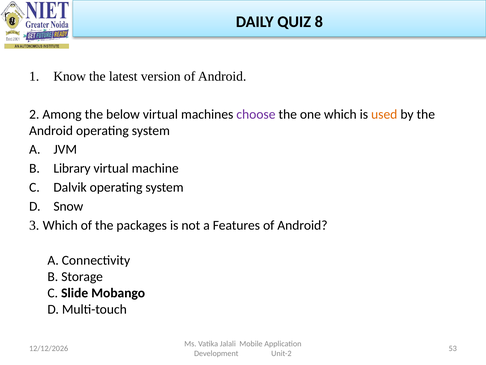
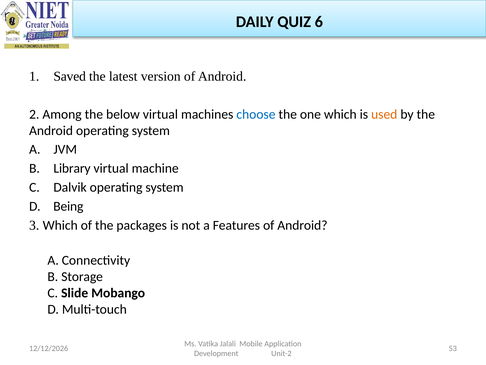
8: 8 -> 6
Know: Know -> Saved
choose colour: purple -> blue
Snow: Snow -> Being
